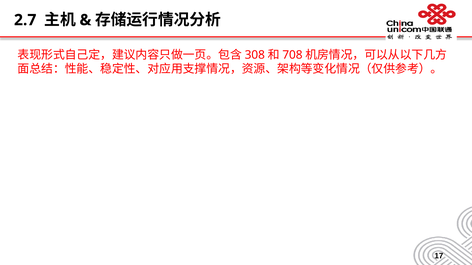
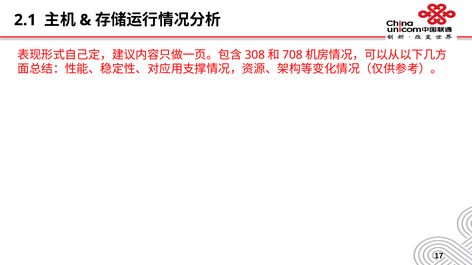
2.7: 2.7 -> 2.1
